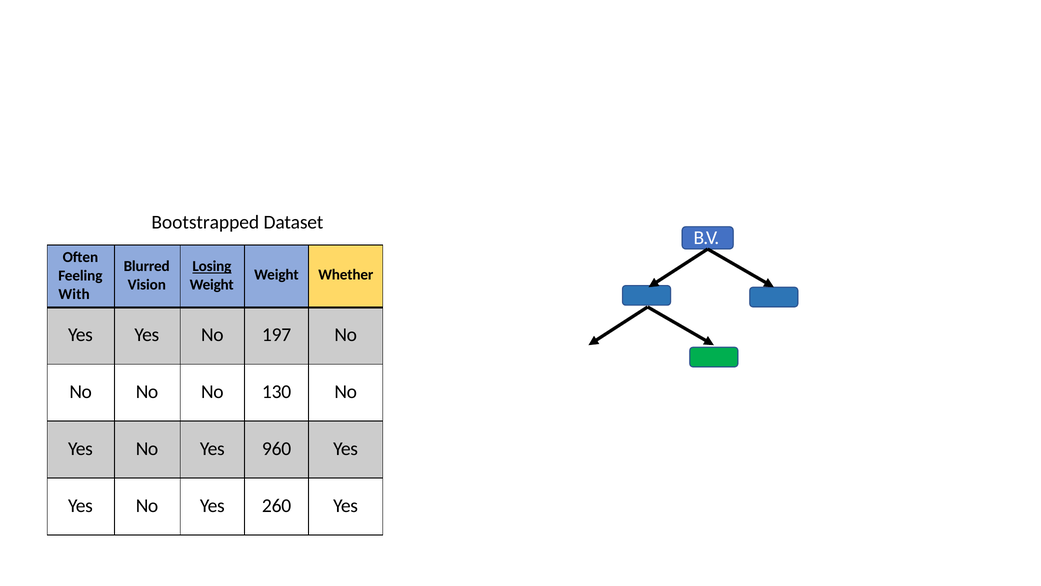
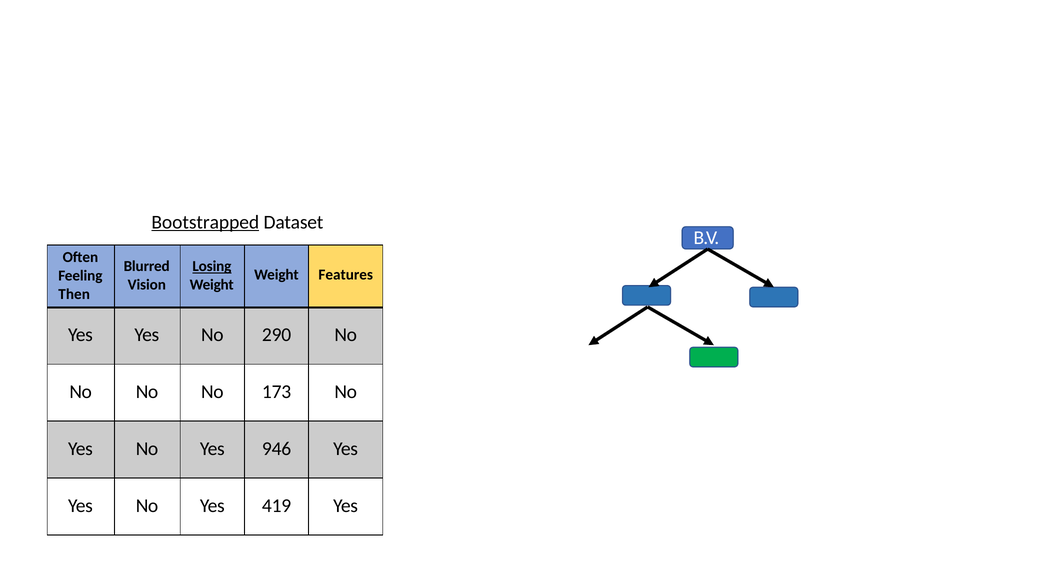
Bootstrapped underline: none -> present
Whether: Whether -> Features
With: With -> Then
197: 197 -> 290
130: 130 -> 173
960: 960 -> 946
260: 260 -> 419
